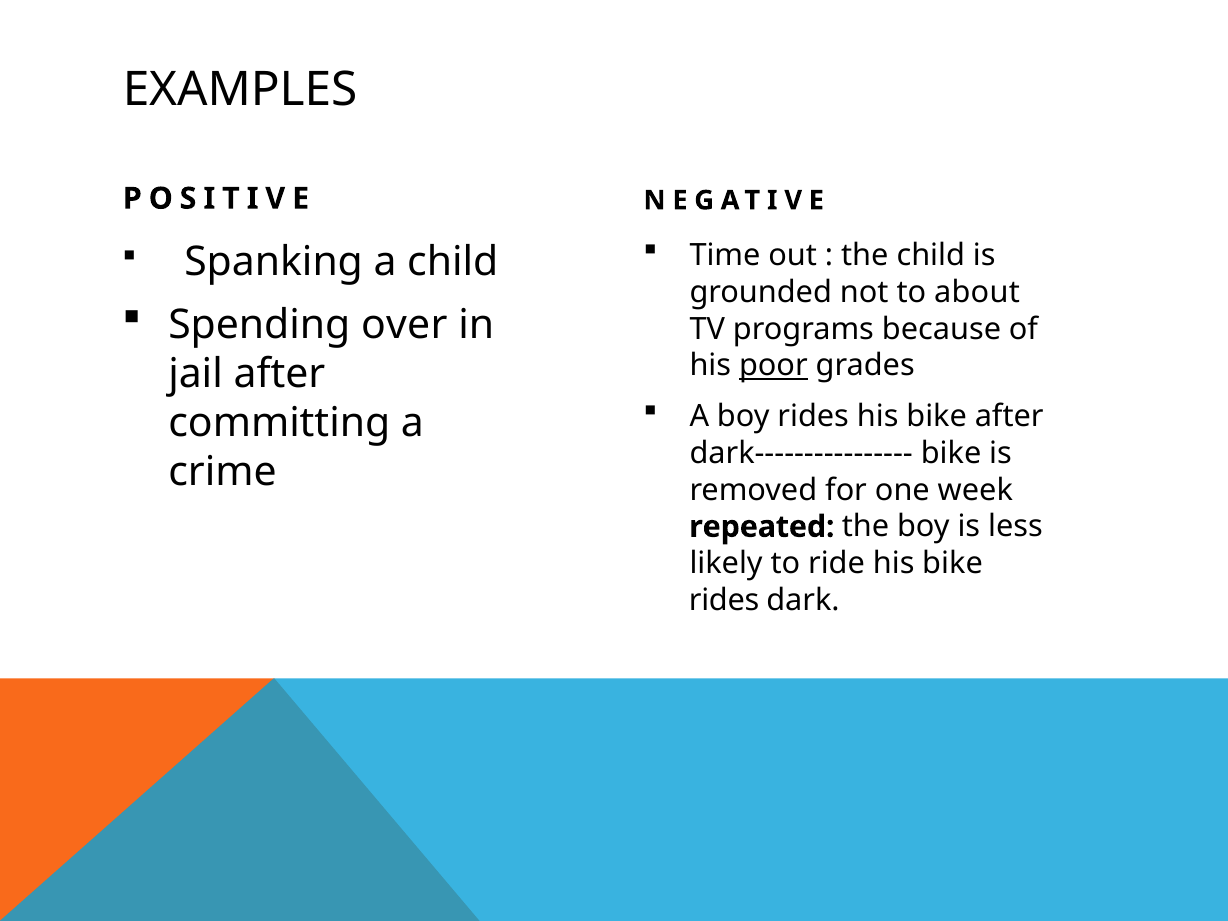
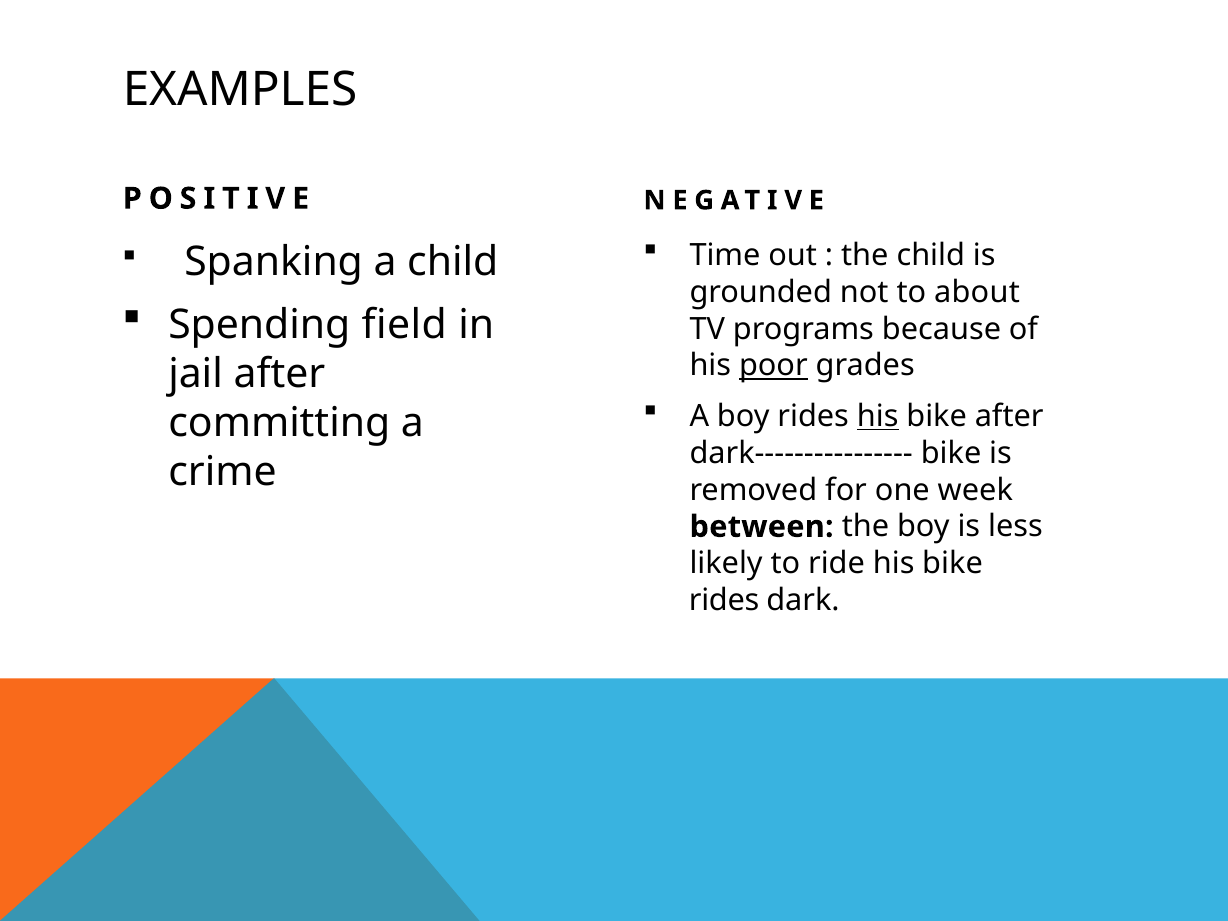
over: over -> field
his at (878, 416) underline: none -> present
repeated: repeated -> between
